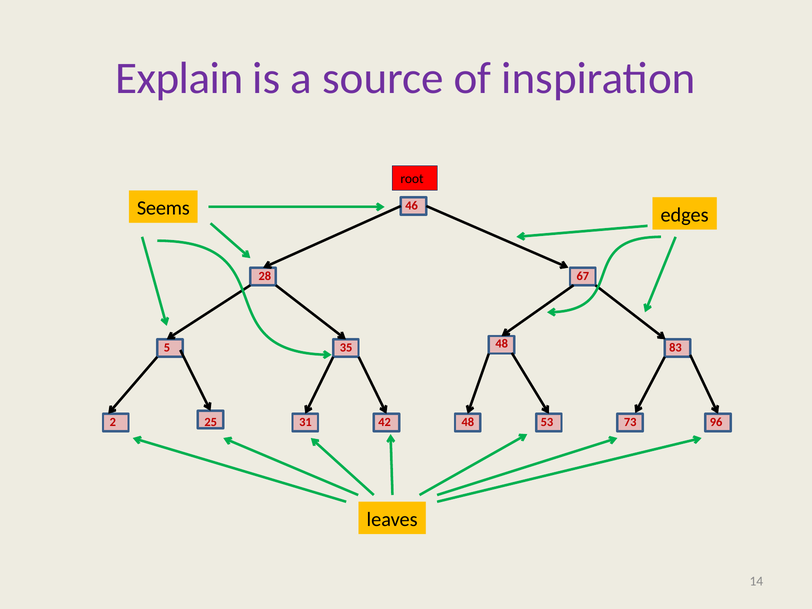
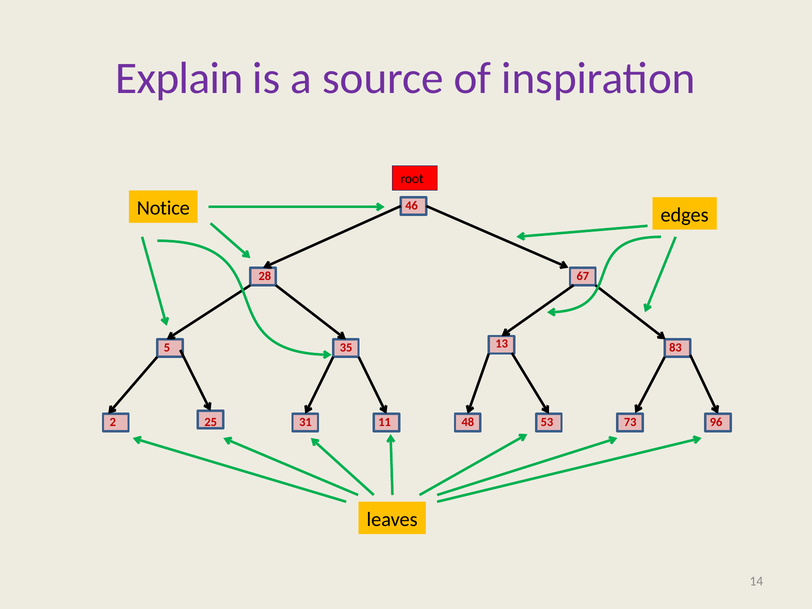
Seems: Seems -> Notice
35 48: 48 -> 13
42: 42 -> 11
